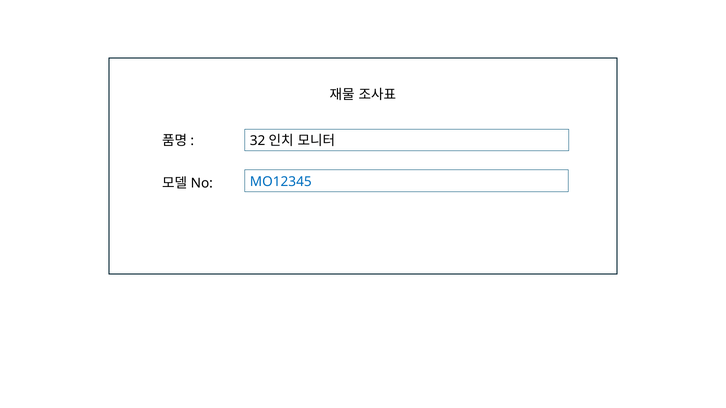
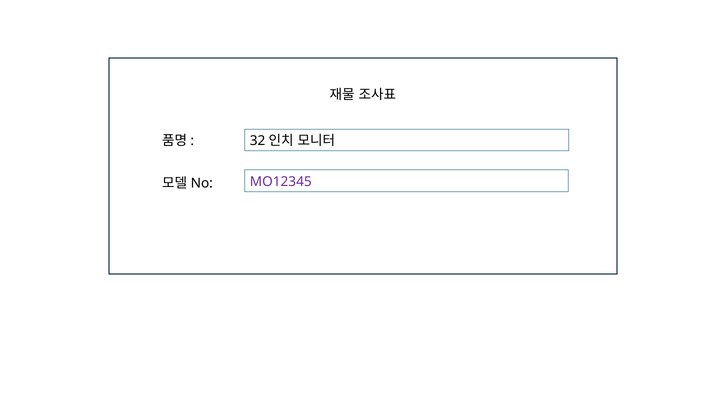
MO12345 colour: blue -> purple
